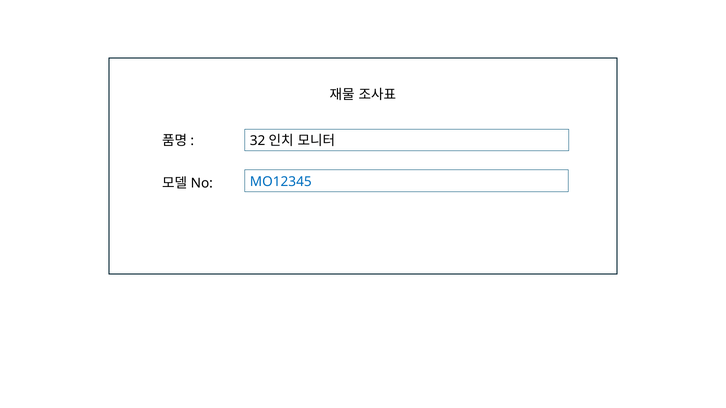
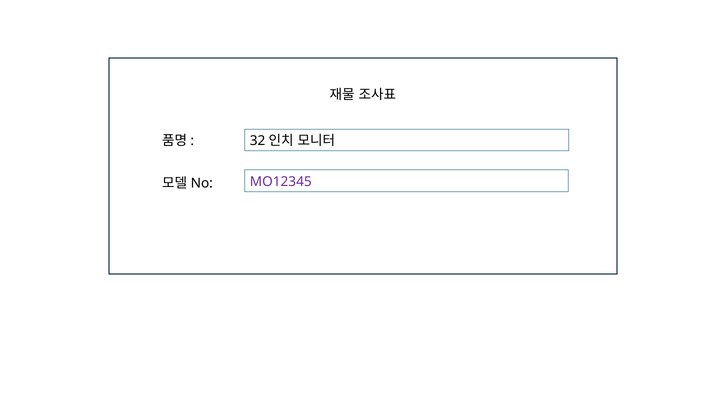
MO12345 colour: blue -> purple
